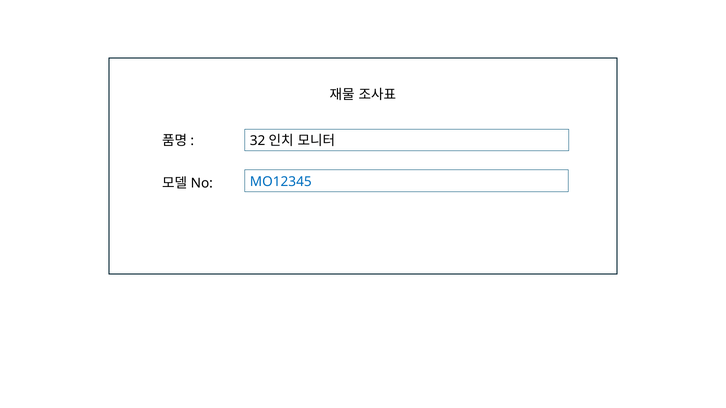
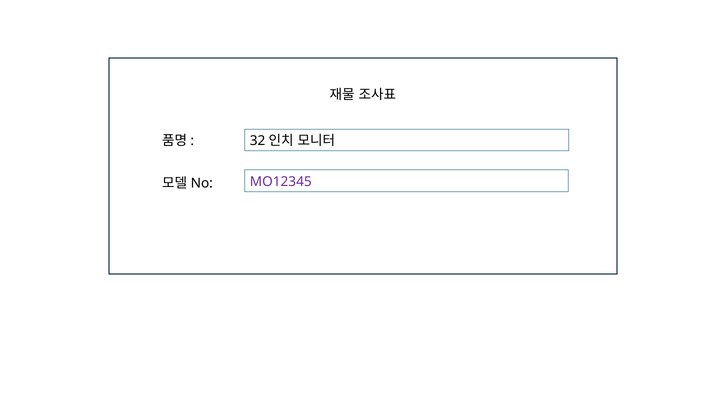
MO12345 colour: blue -> purple
